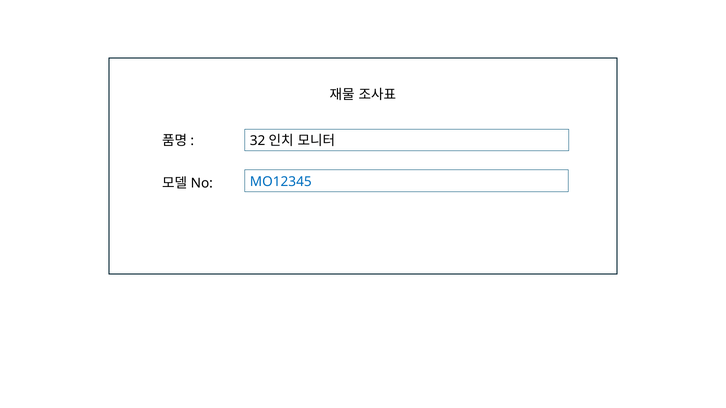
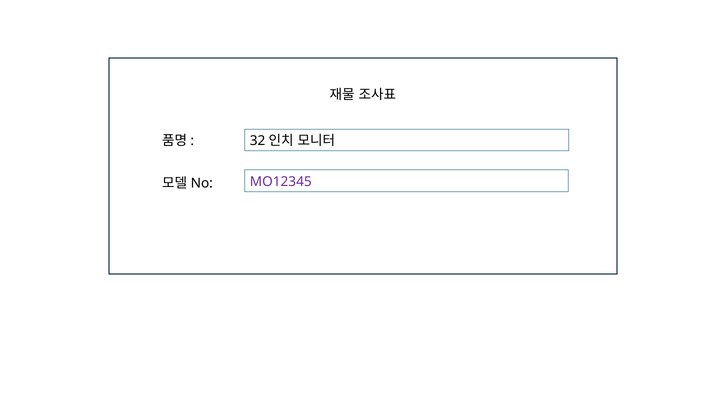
MO12345 colour: blue -> purple
